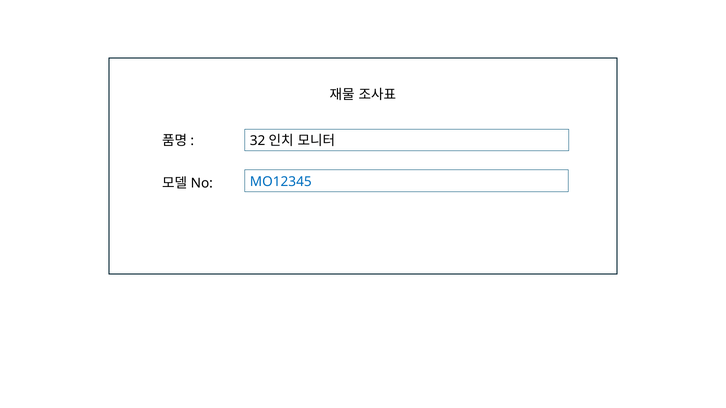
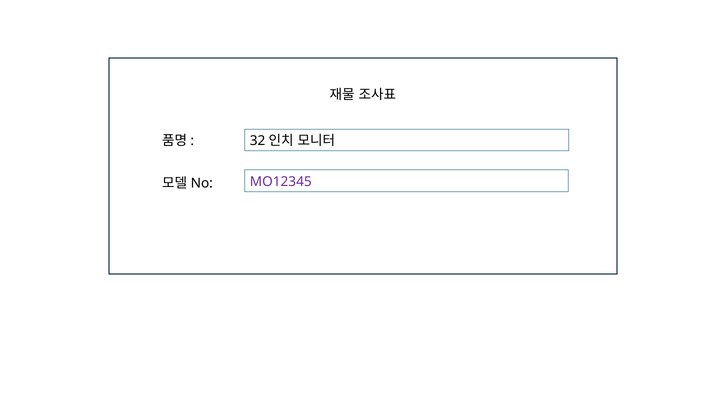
MO12345 colour: blue -> purple
